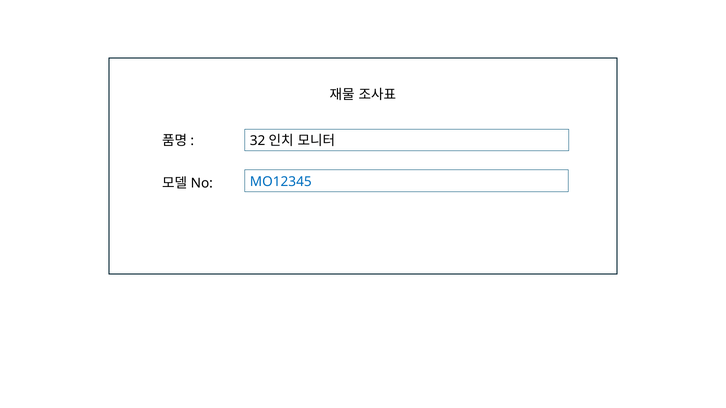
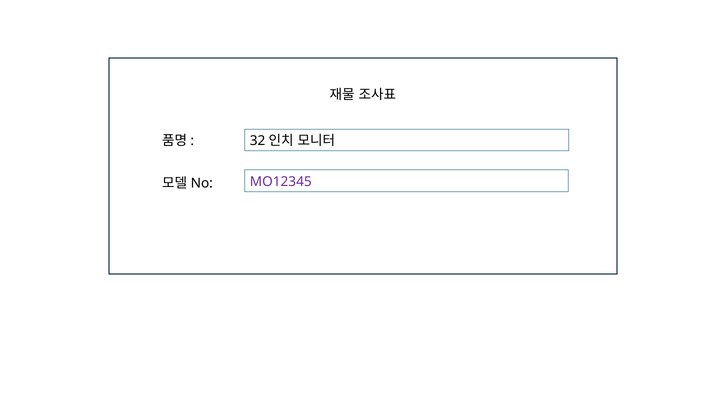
MO12345 colour: blue -> purple
